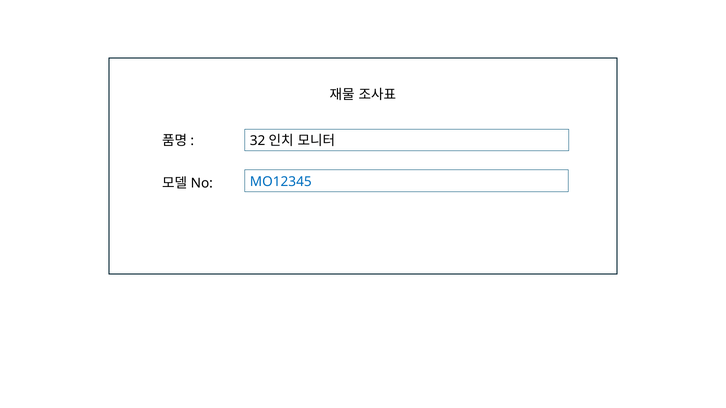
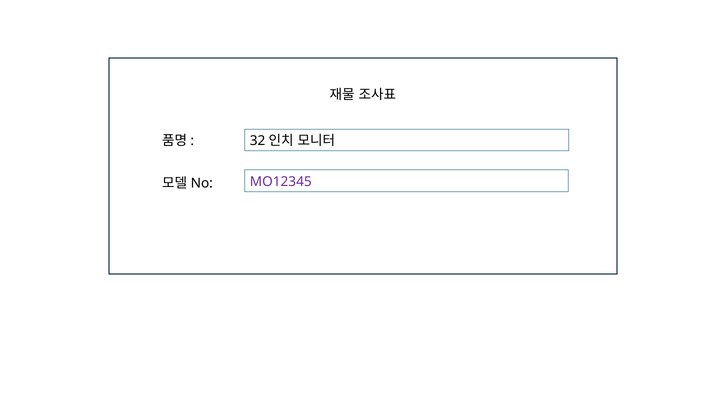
MO12345 colour: blue -> purple
